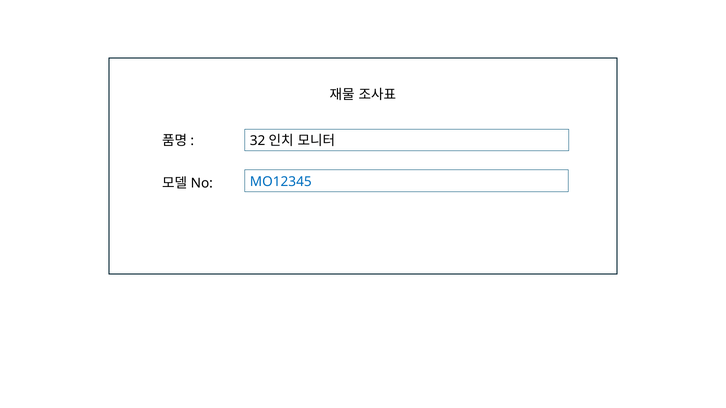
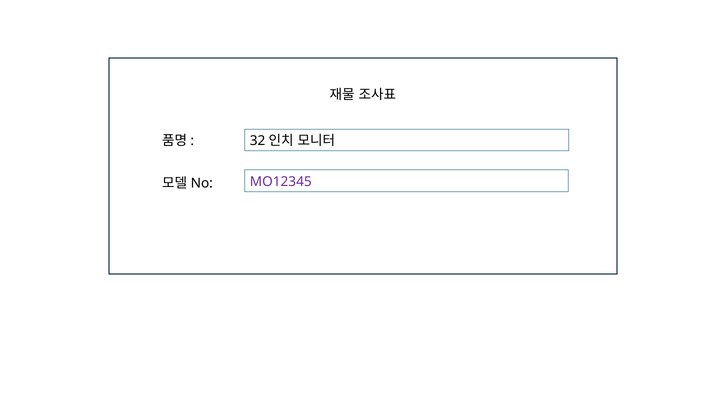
MO12345 colour: blue -> purple
